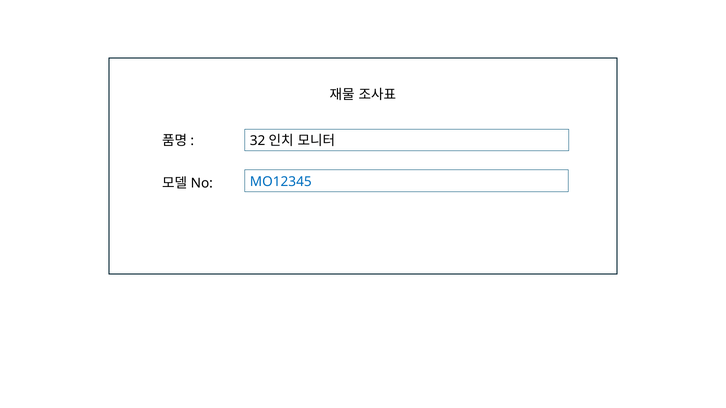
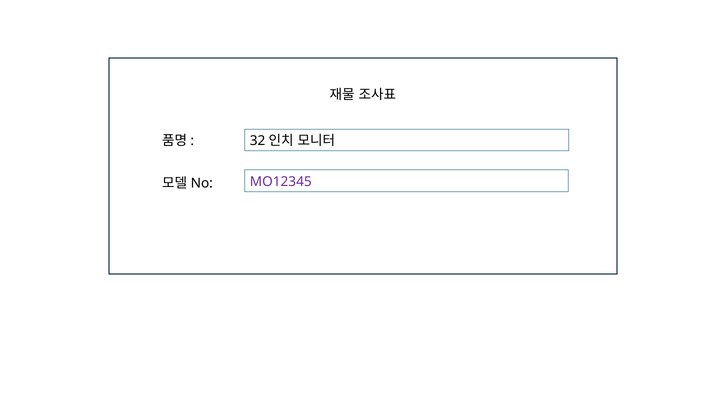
MO12345 colour: blue -> purple
